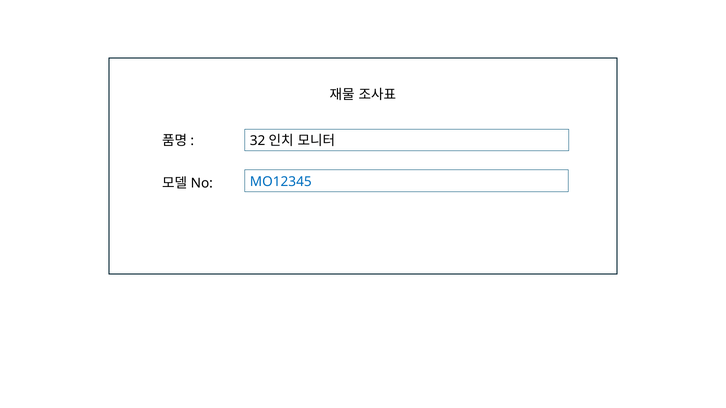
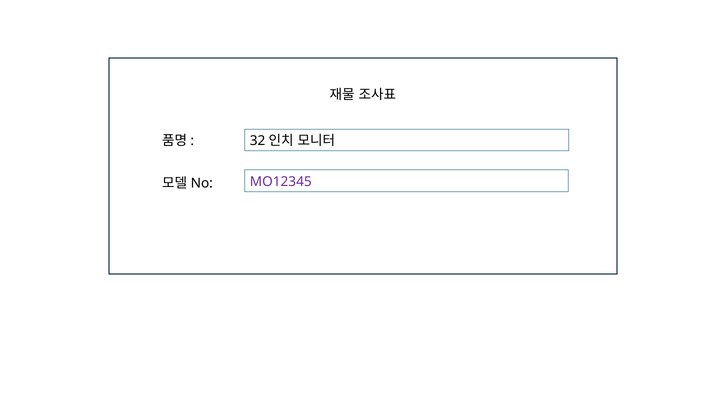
MO12345 colour: blue -> purple
